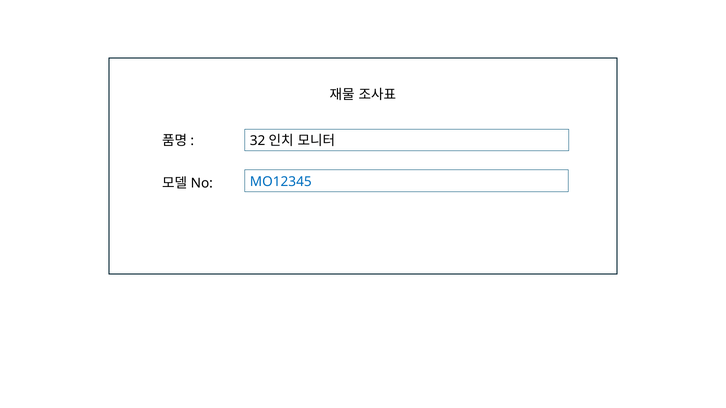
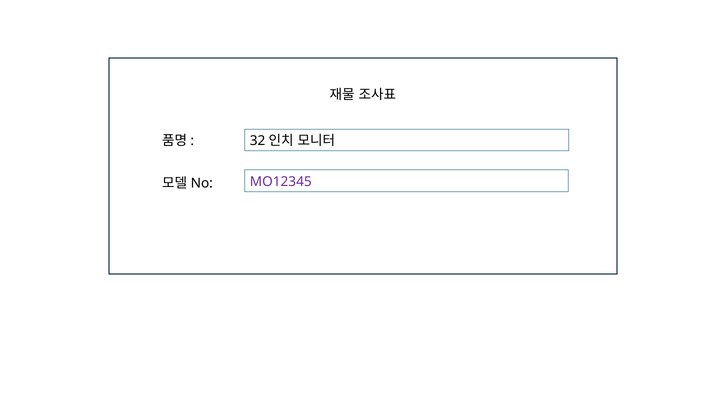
MO12345 colour: blue -> purple
